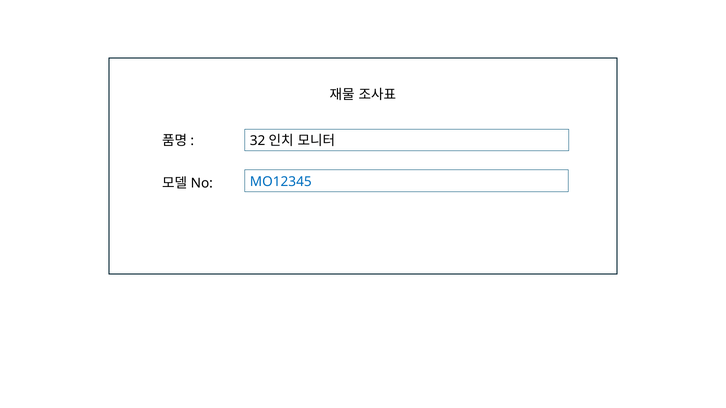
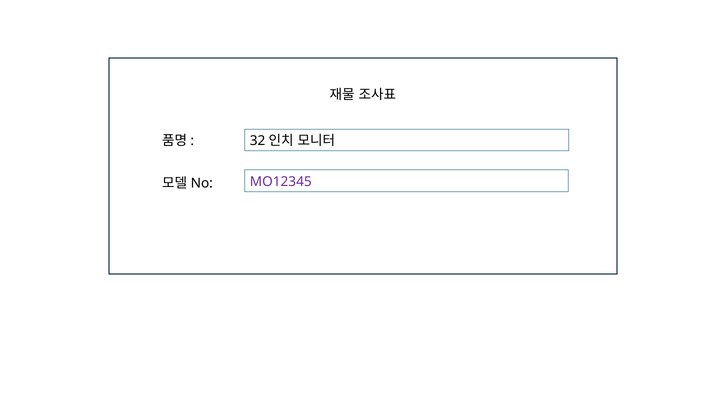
MO12345 colour: blue -> purple
